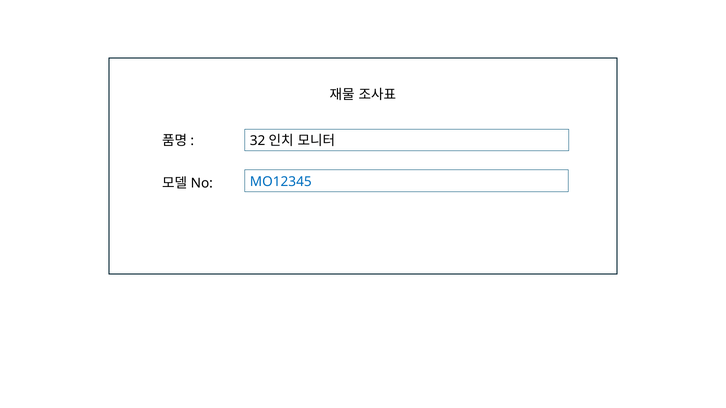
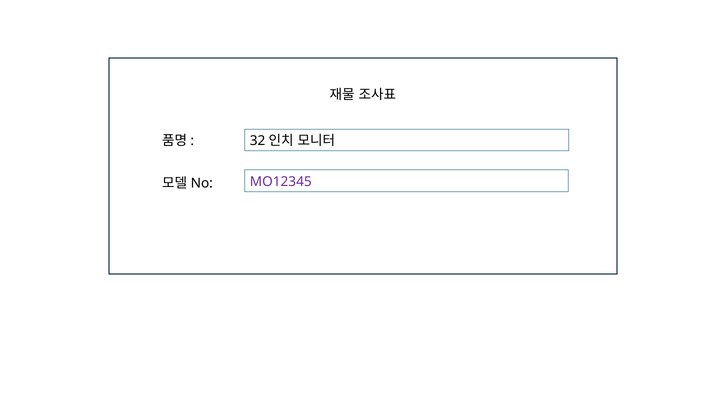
MO12345 colour: blue -> purple
